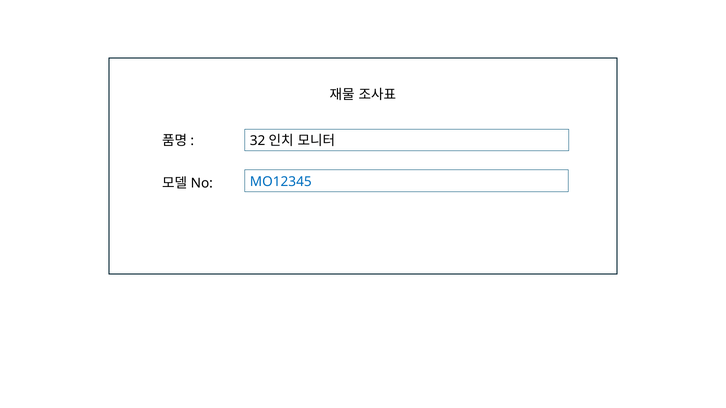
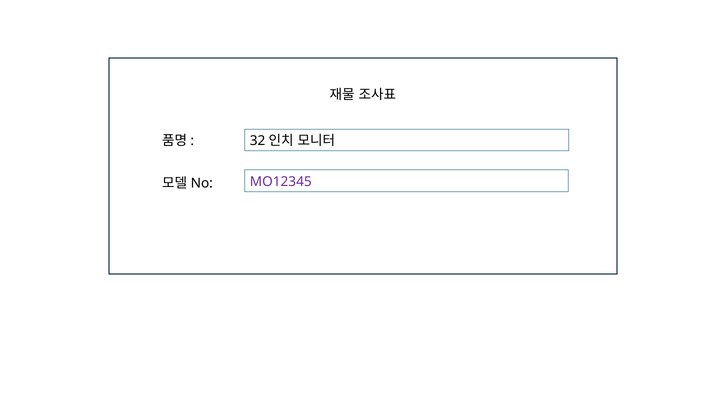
MO12345 colour: blue -> purple
